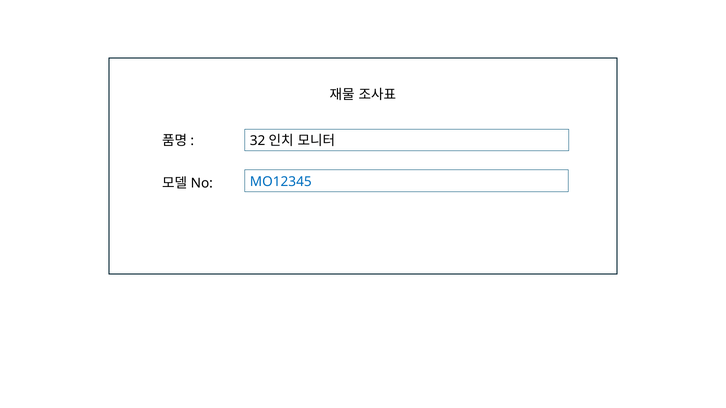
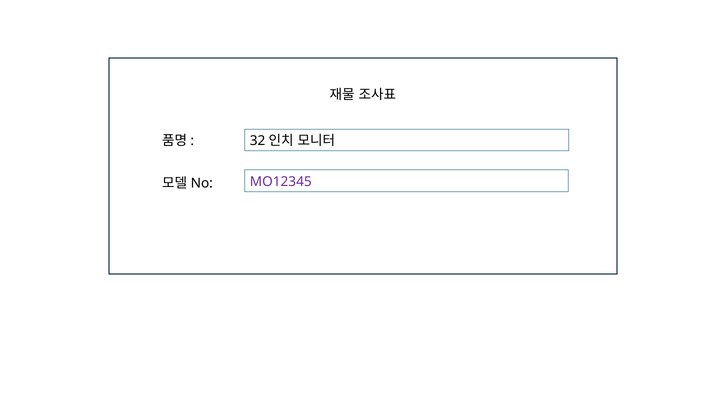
MO12345 colour: blue -> purple
